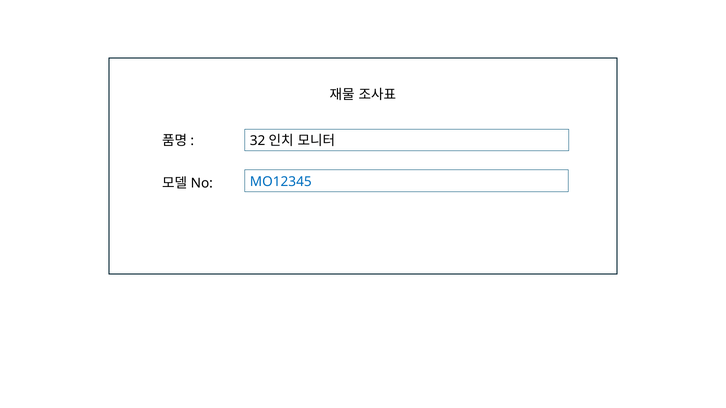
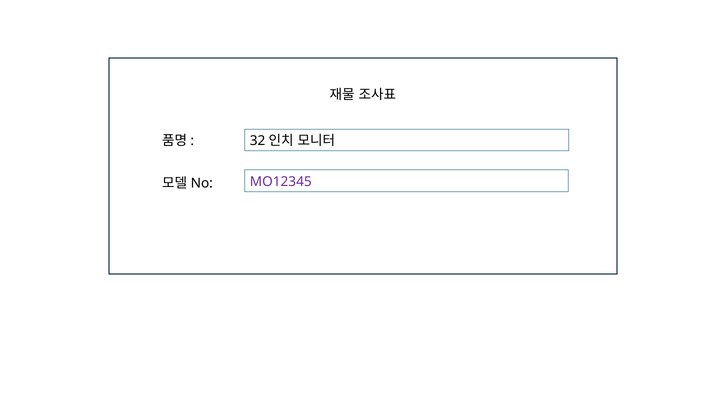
MO12345 colour: blue -> purple
